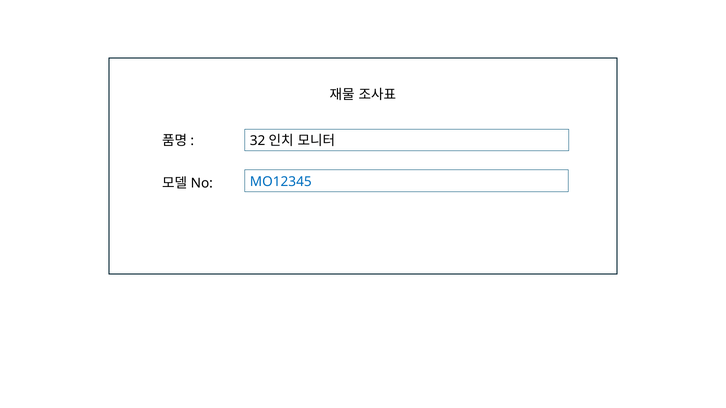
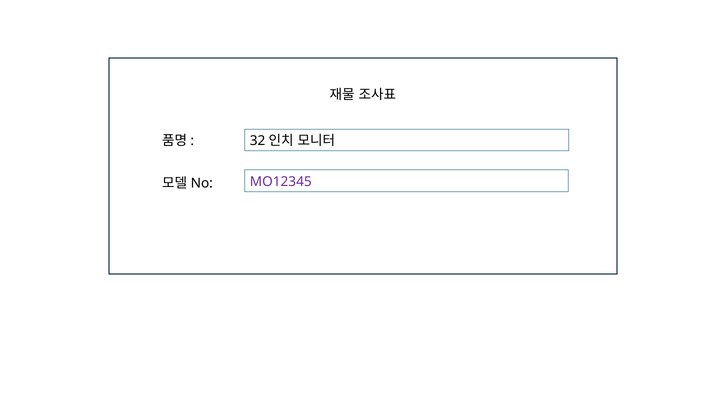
MO12345 colour: blue -> purple
